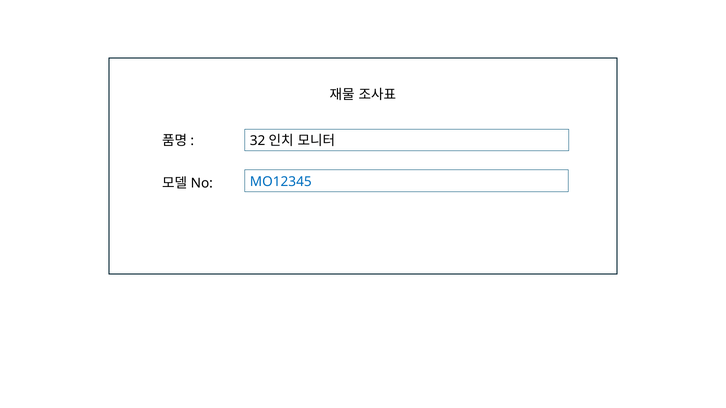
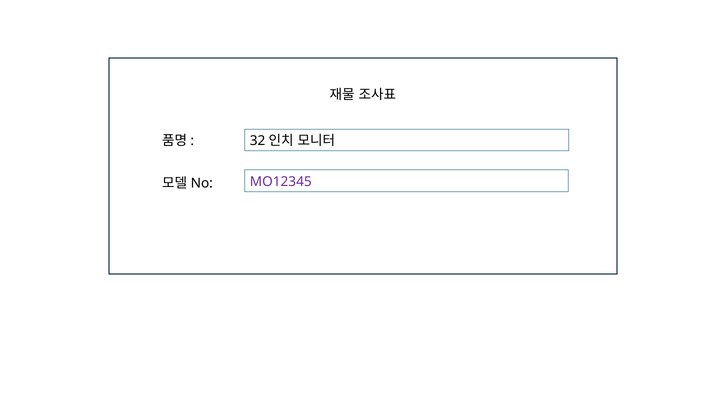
MO12345 colour: blue -> purple
